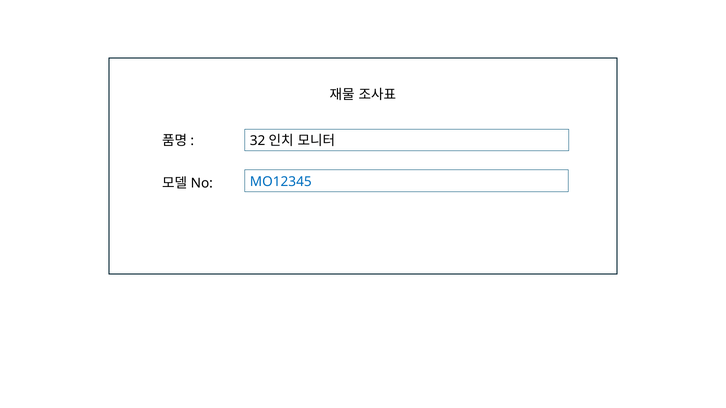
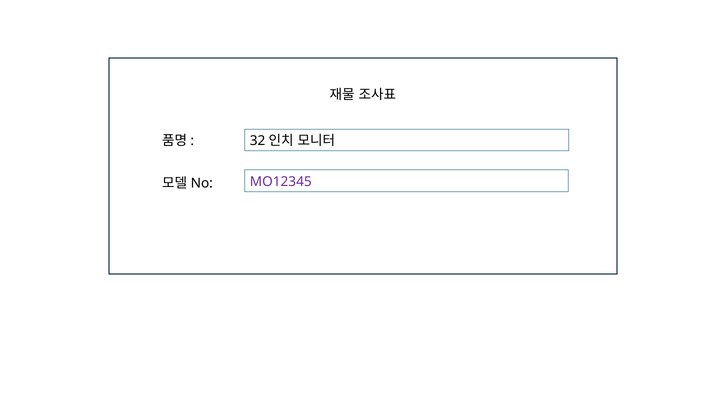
MO12345 colour: blue -> purple
